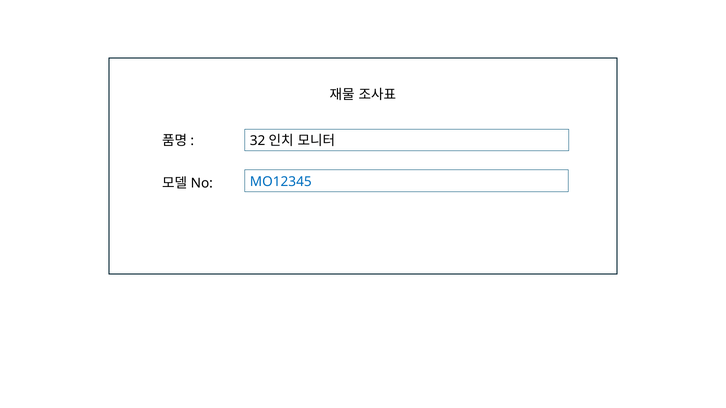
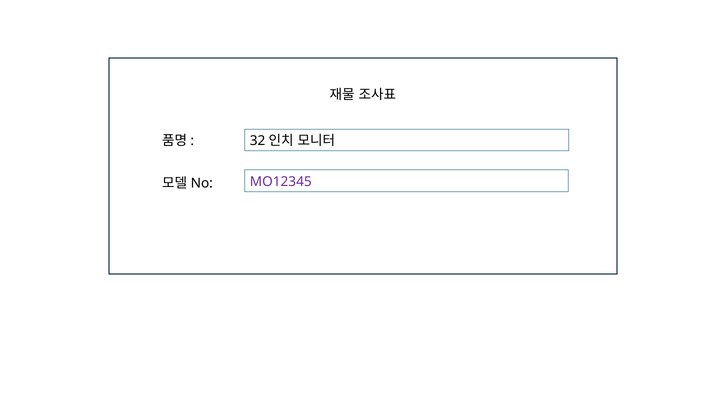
MO12345 colour: blue -> purple
